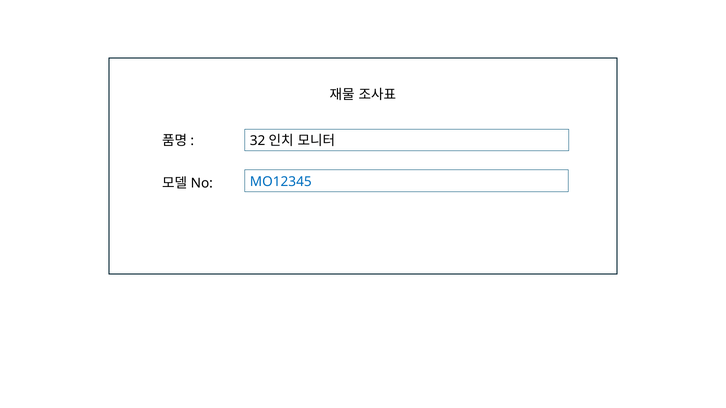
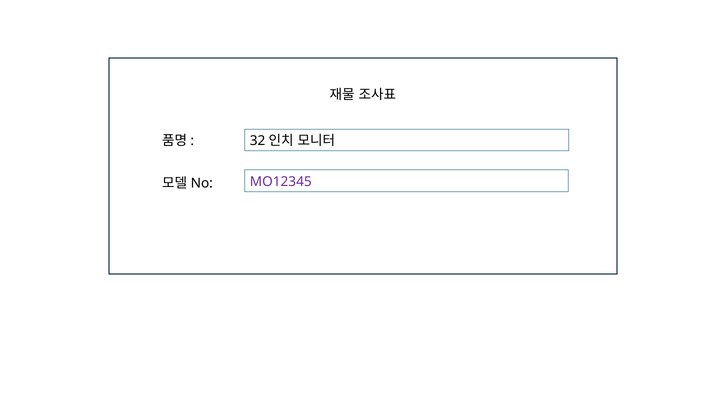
MO12345 colour: blue -> purple
